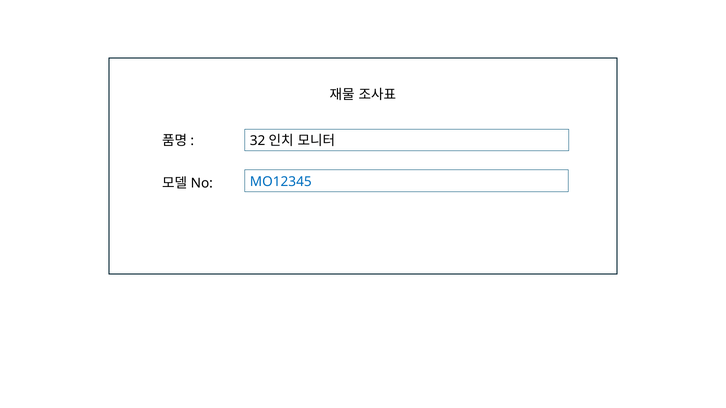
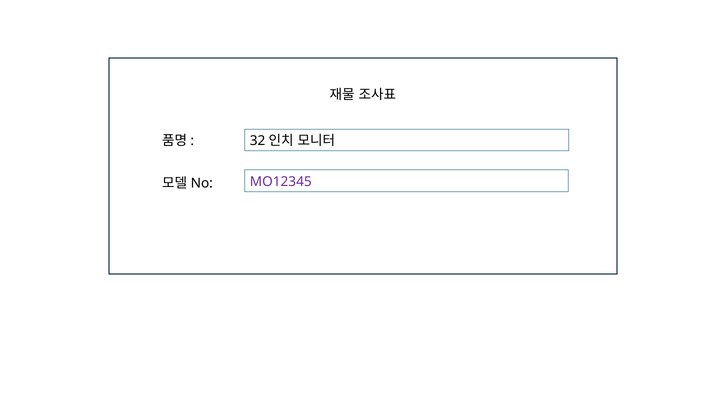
MO12345 colour: blue -> purple
